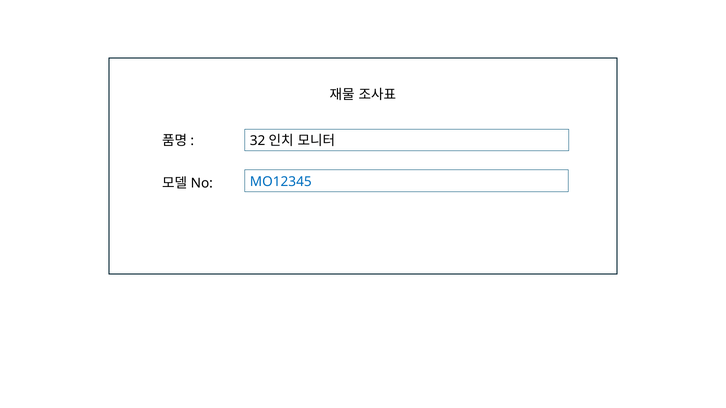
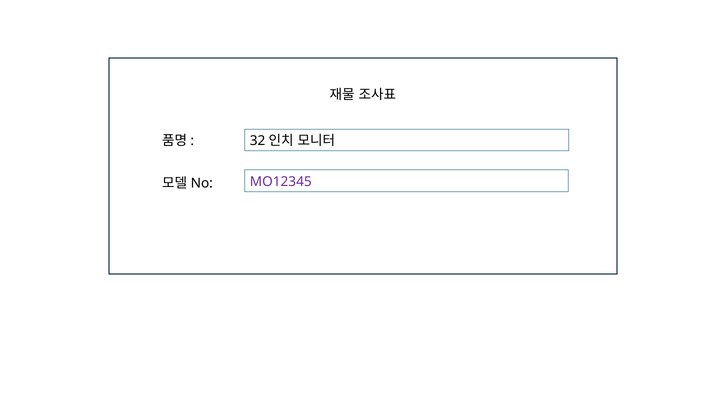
MO12345 colour: blue -> purple
